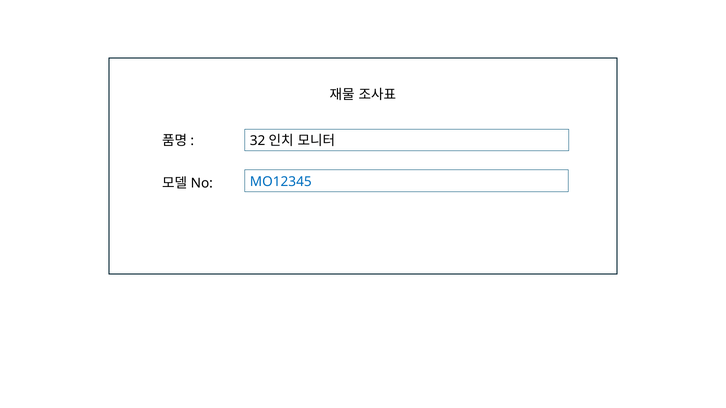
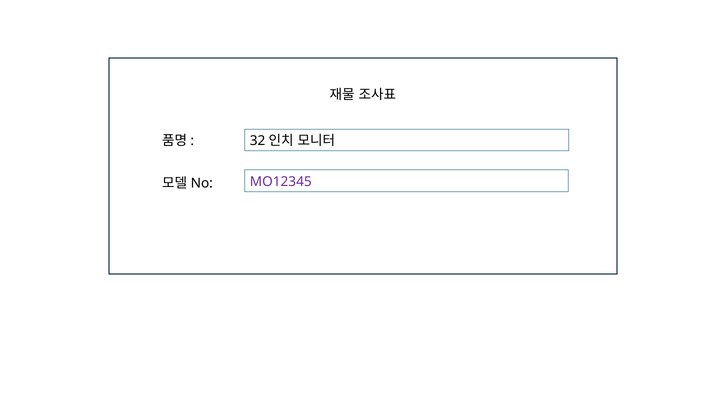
MO12345 colour: blue -> purple
